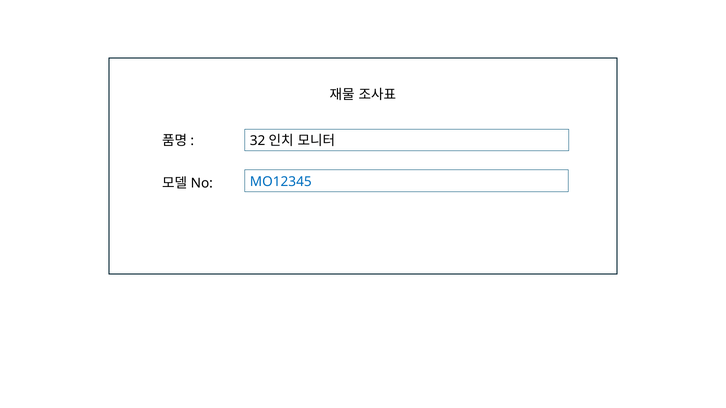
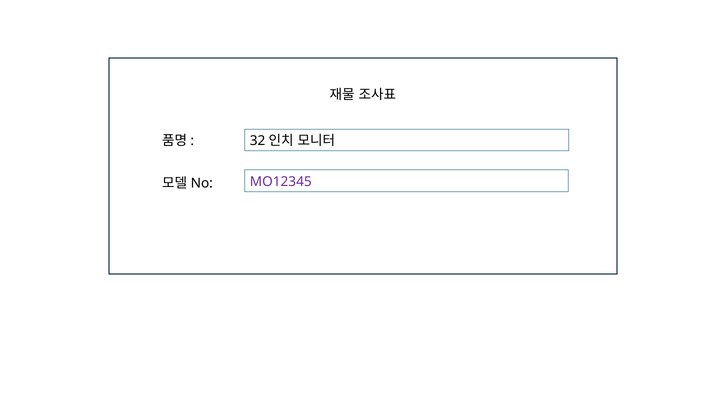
MO12345 colour: blue -> purple
